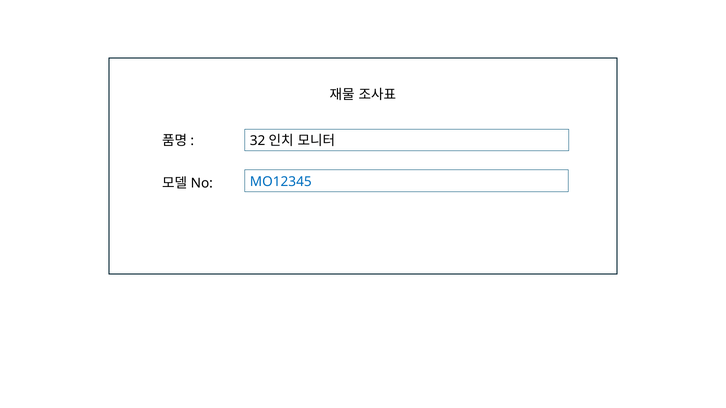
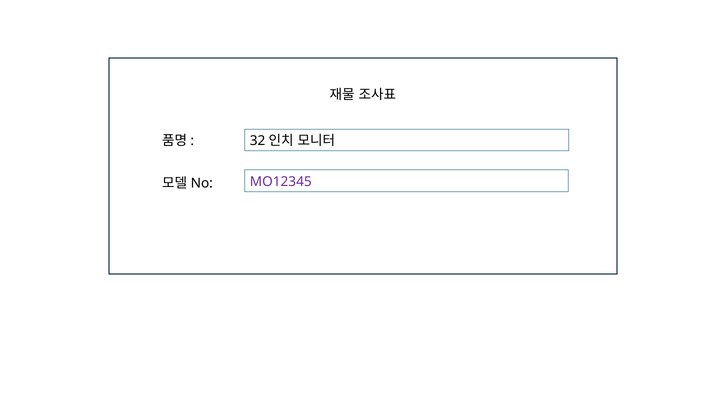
MO12345 colour: blue -> purple
